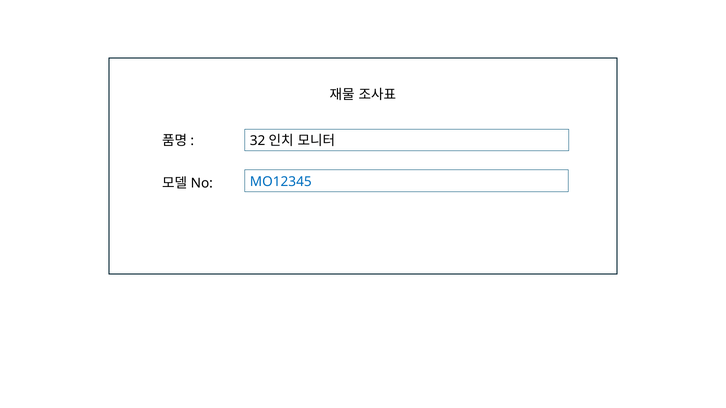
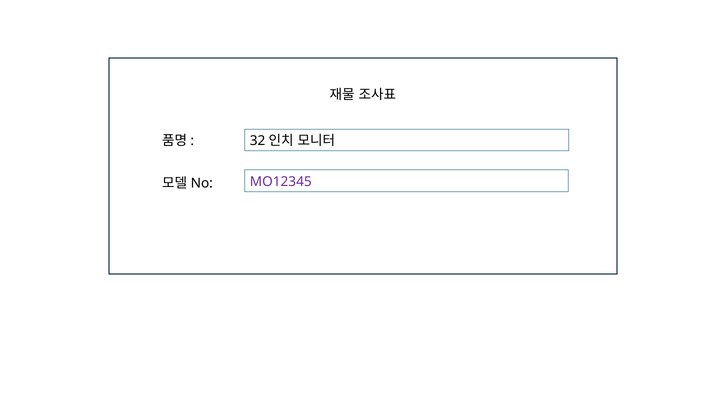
MO12345 colour: blue -> purple
